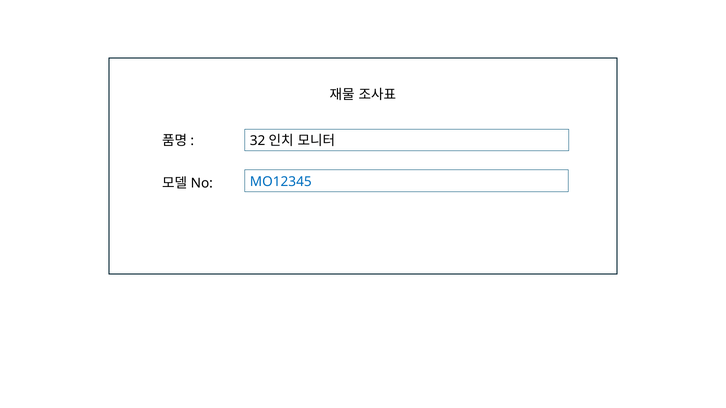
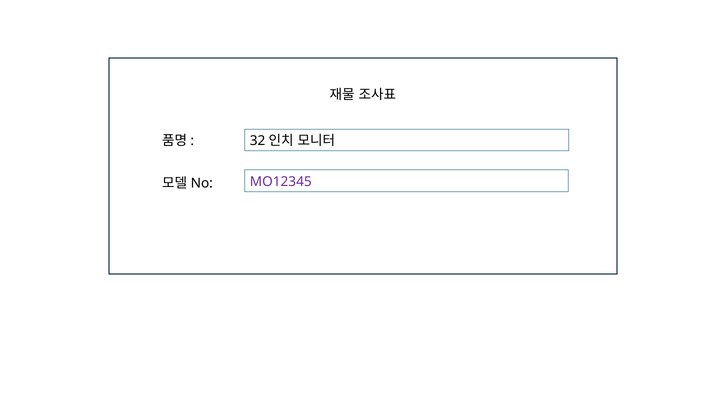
MO12345 colour: blue -> purple
